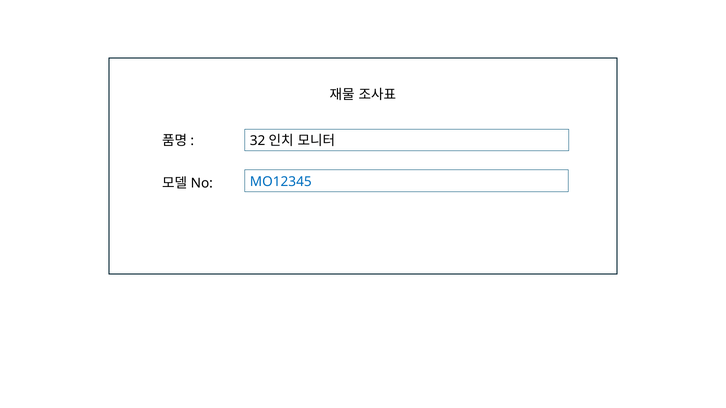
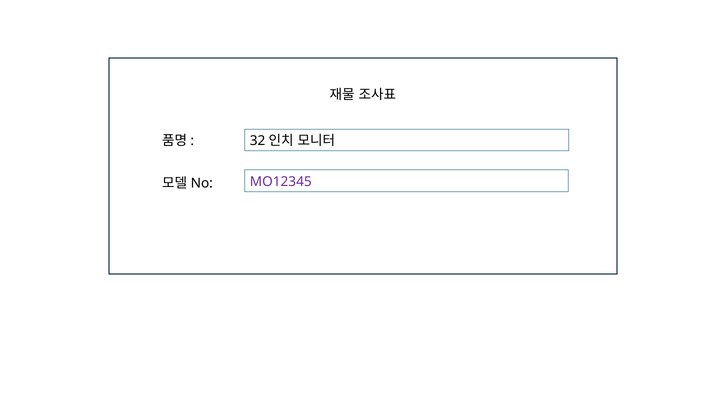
MO12345 colour: blue -> purple
